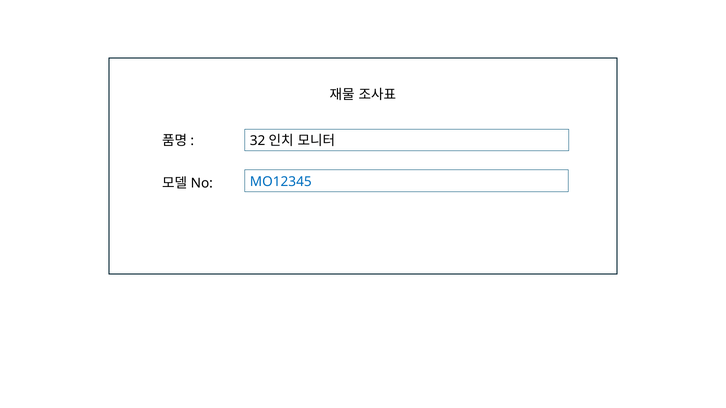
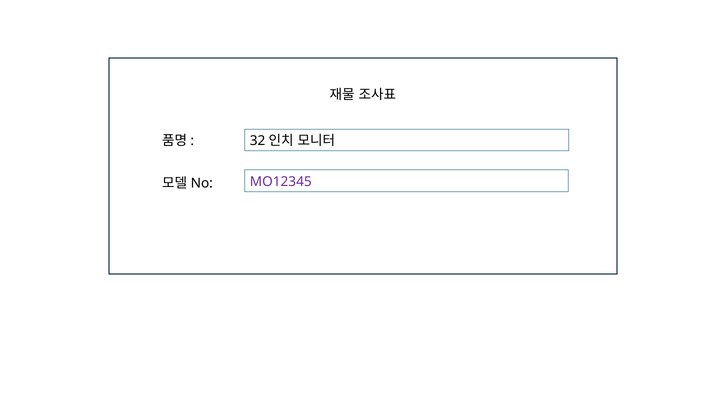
MO12345 colour: blue -> purple
